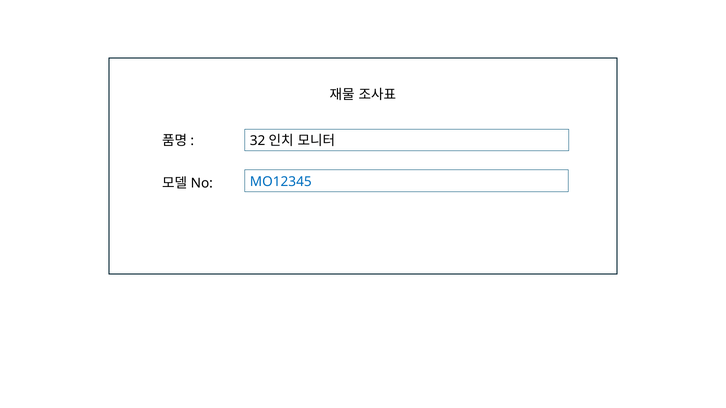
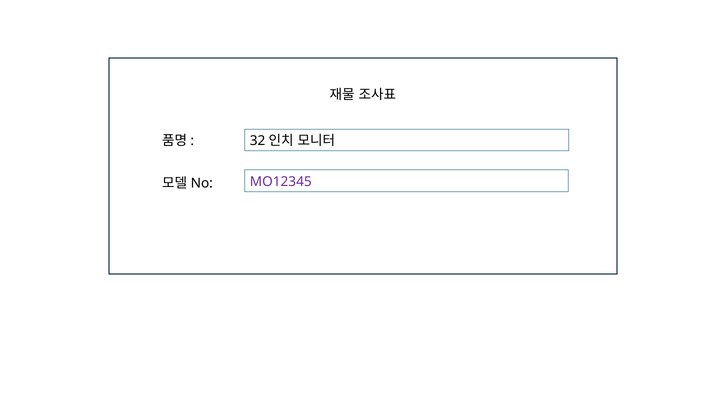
MO12345 colour: blue -> purple
